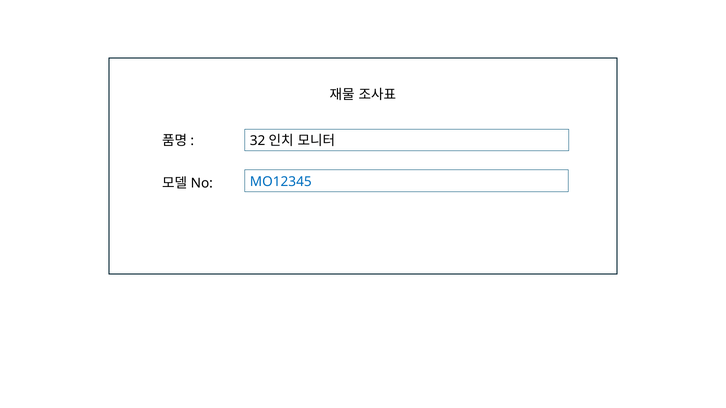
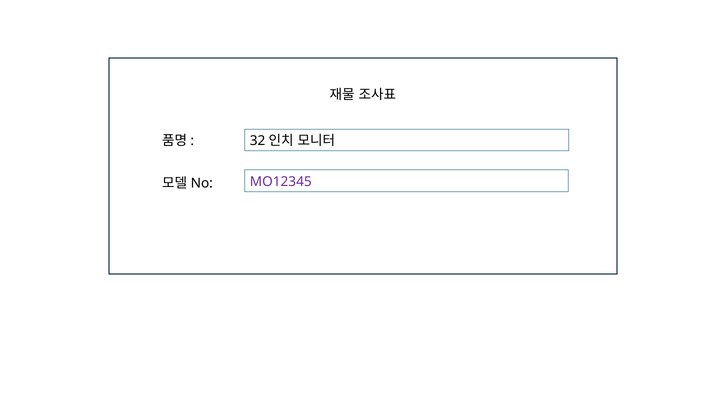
MO12345 colour: blue -> purple
